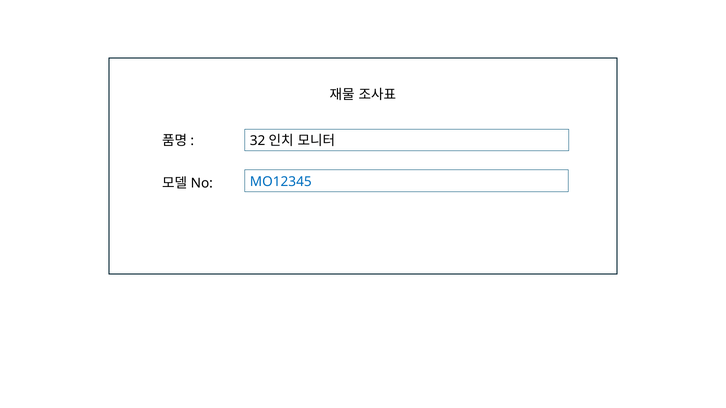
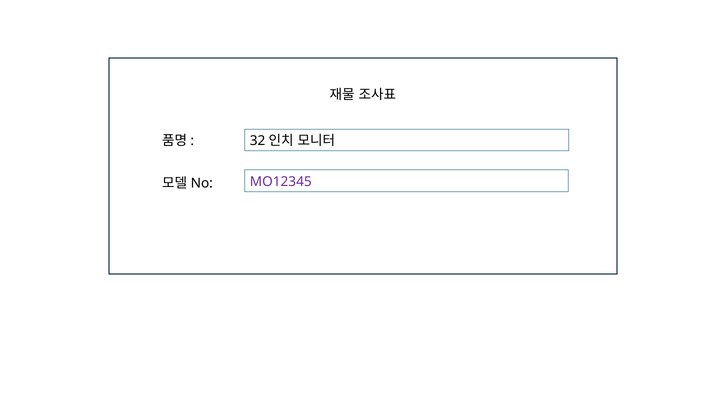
MO12345 colour: blue -> purple
